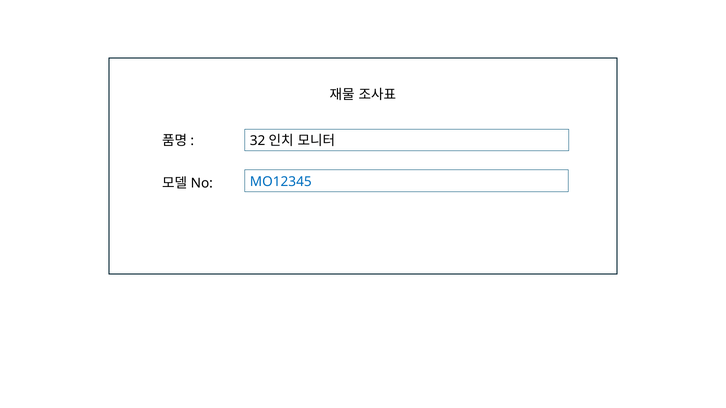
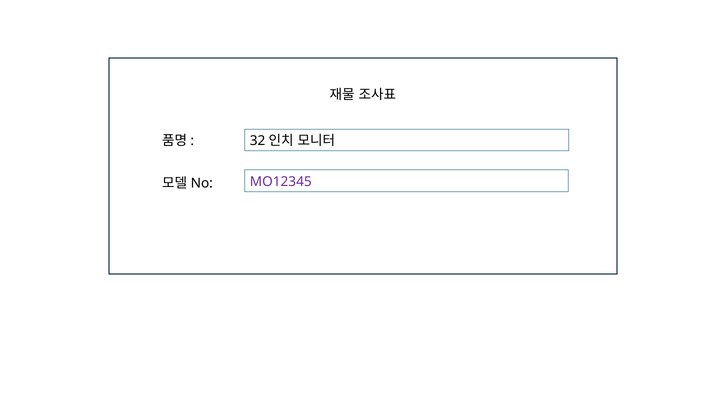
MO12345 colour: blue -> purple
